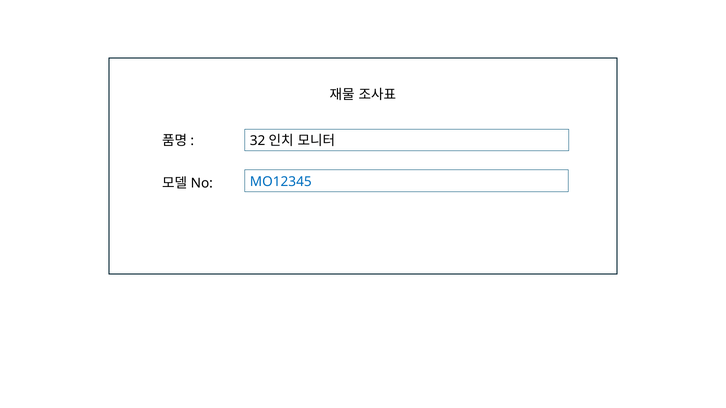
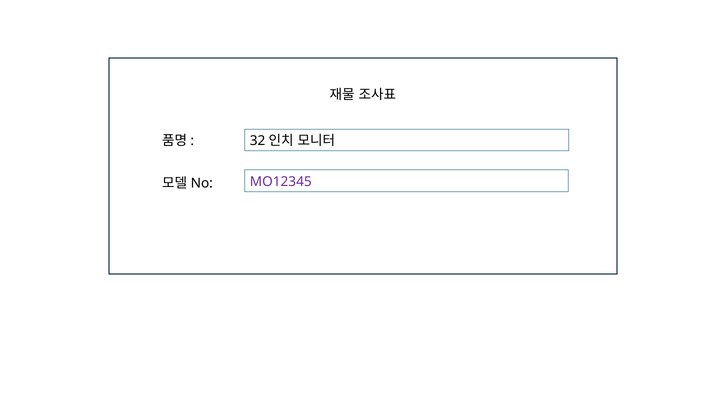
MO12345 colour: blue -> purple
